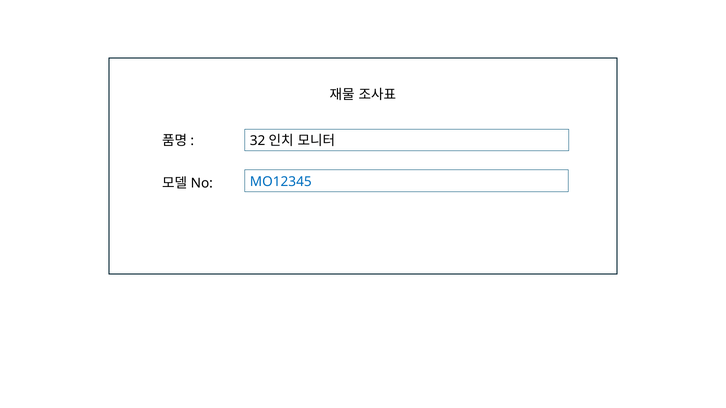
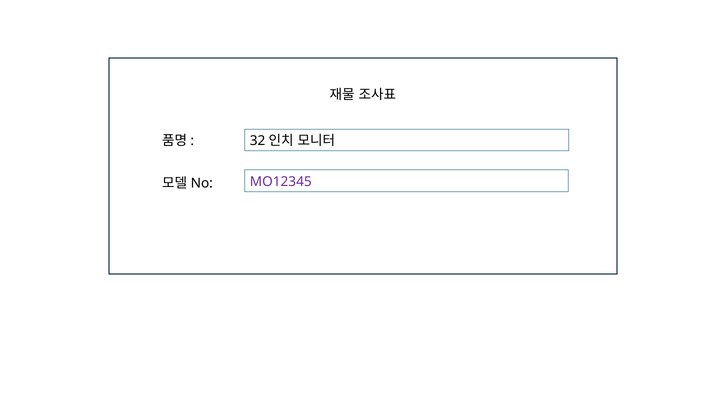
MO12345 colour: blue -> purple
